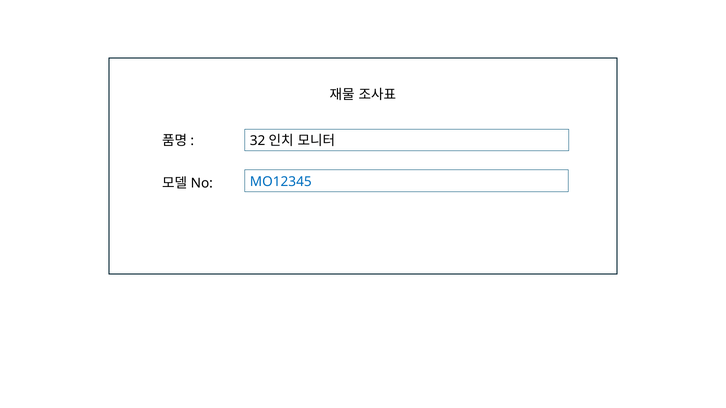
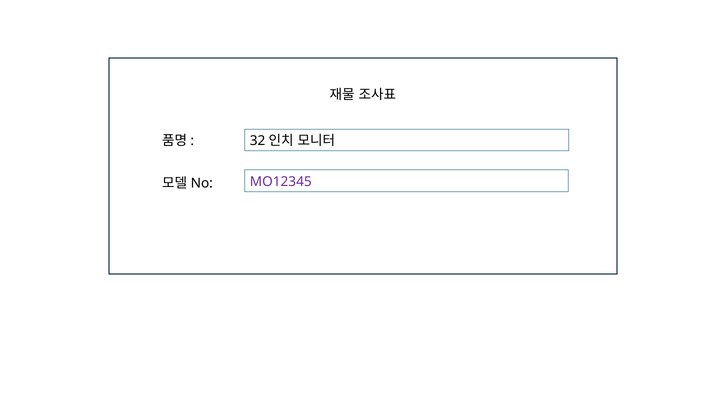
MO12345 colour: blue -> purple
